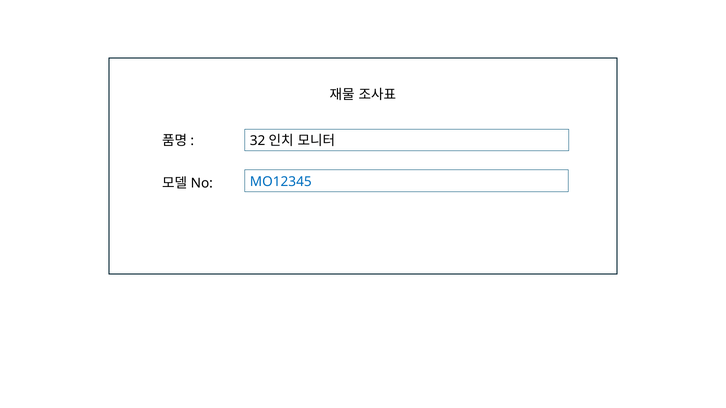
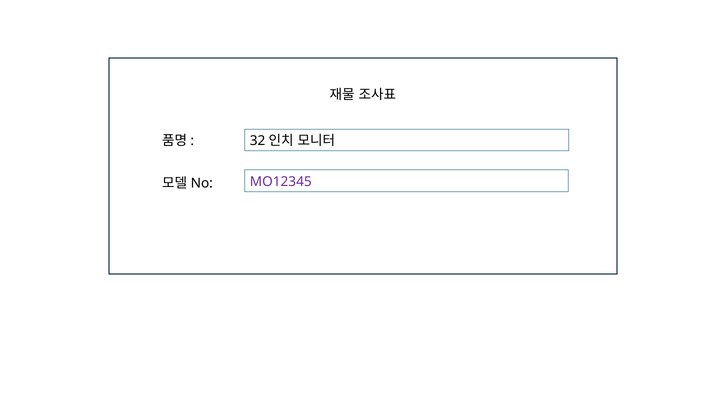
MO12345 colour: blue -> purple
